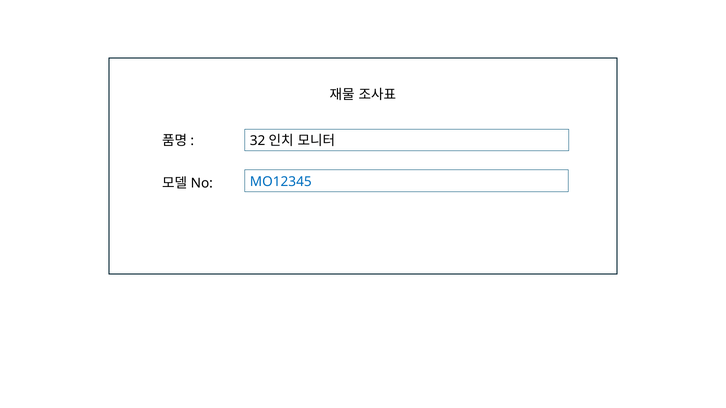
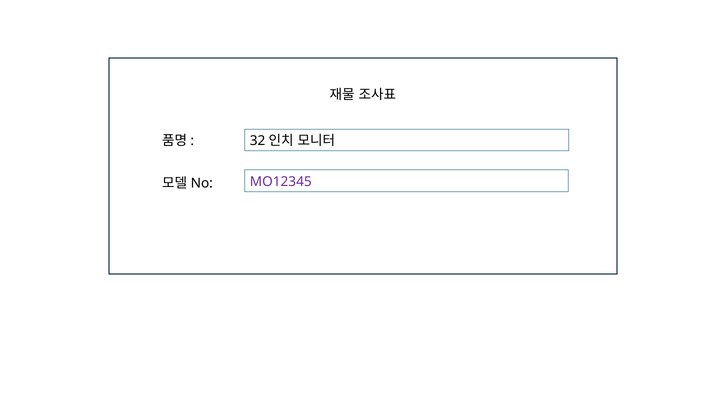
MO12345 colour: blue -> purple
